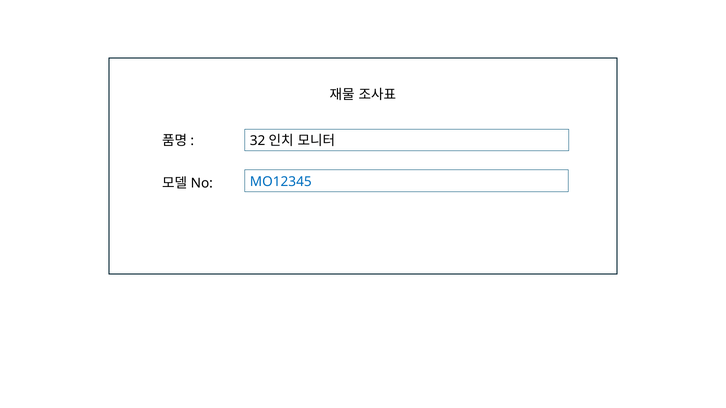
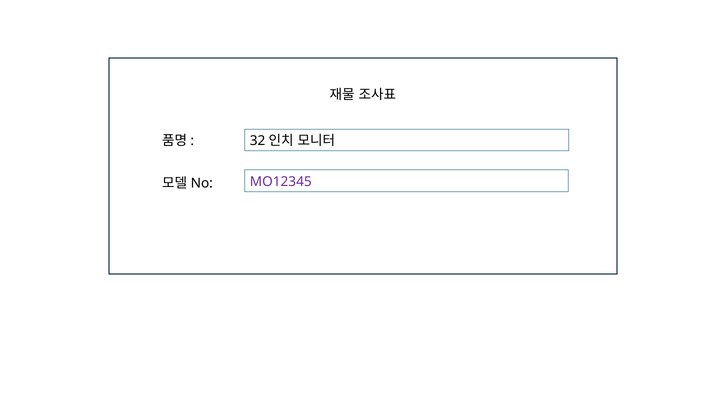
MO12345 colour: blue -> purple
